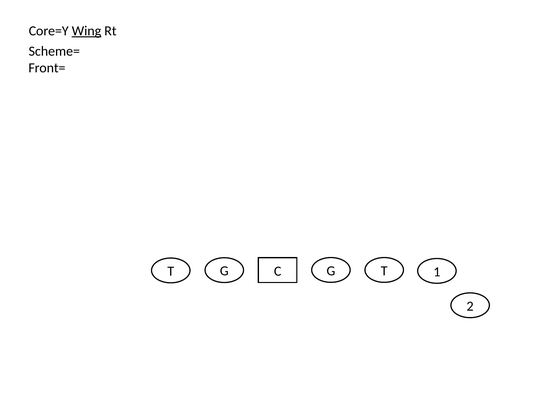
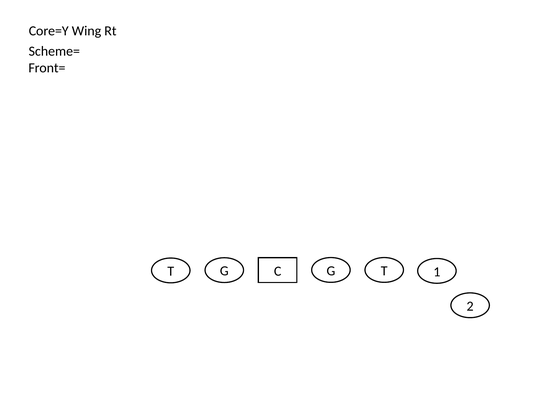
Wing underline: present -> none
